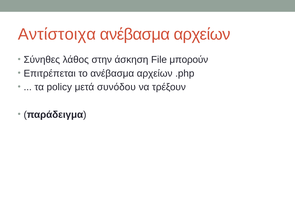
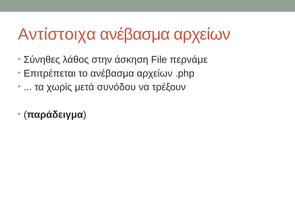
μπορούν: μπορούν -> περνάμε
policy: policy -> χωρίς
